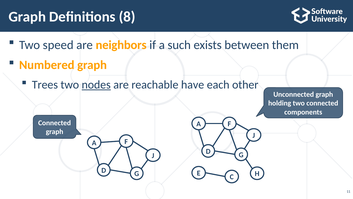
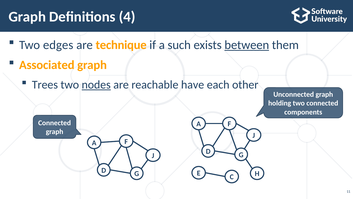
8: 8 -> 4
speed: speed -> edges
neighbors: neighbors -> technique
between underline: none -> present
Numbered: Numbered -> Associated
